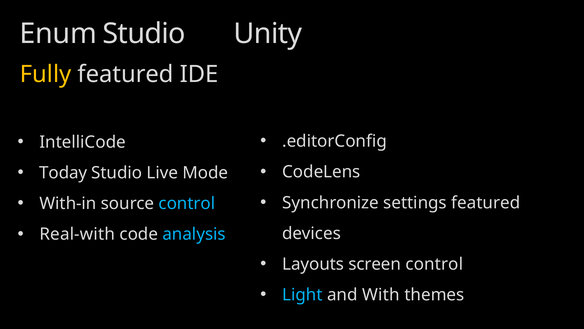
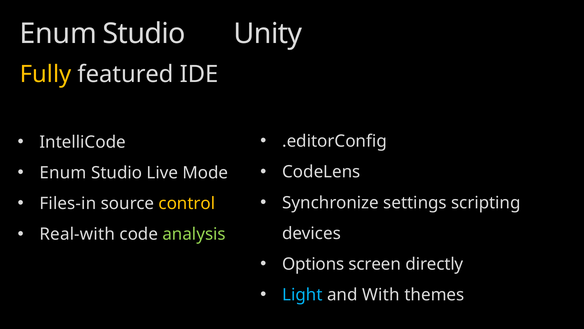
Today at (63, 173): Today -> Enum
settings featured: featured -> scripting
With-in: With-in -> Files-in
control at (187, 203) colour: light blue -> yellow
analysis colour: light blue -> light green
Layouts: Layouts -> Options
screen control: control -> directly
